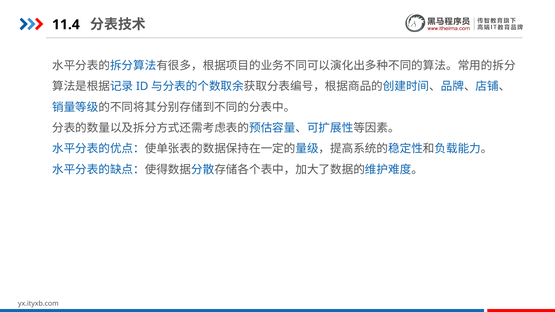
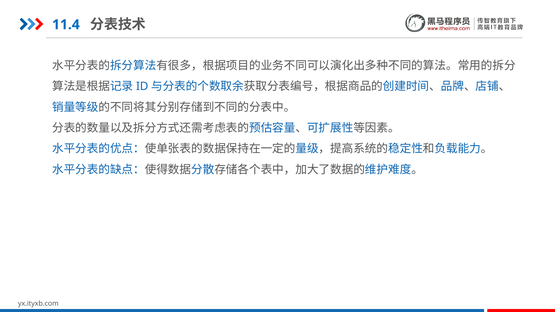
11.4 colour: black -> blue
